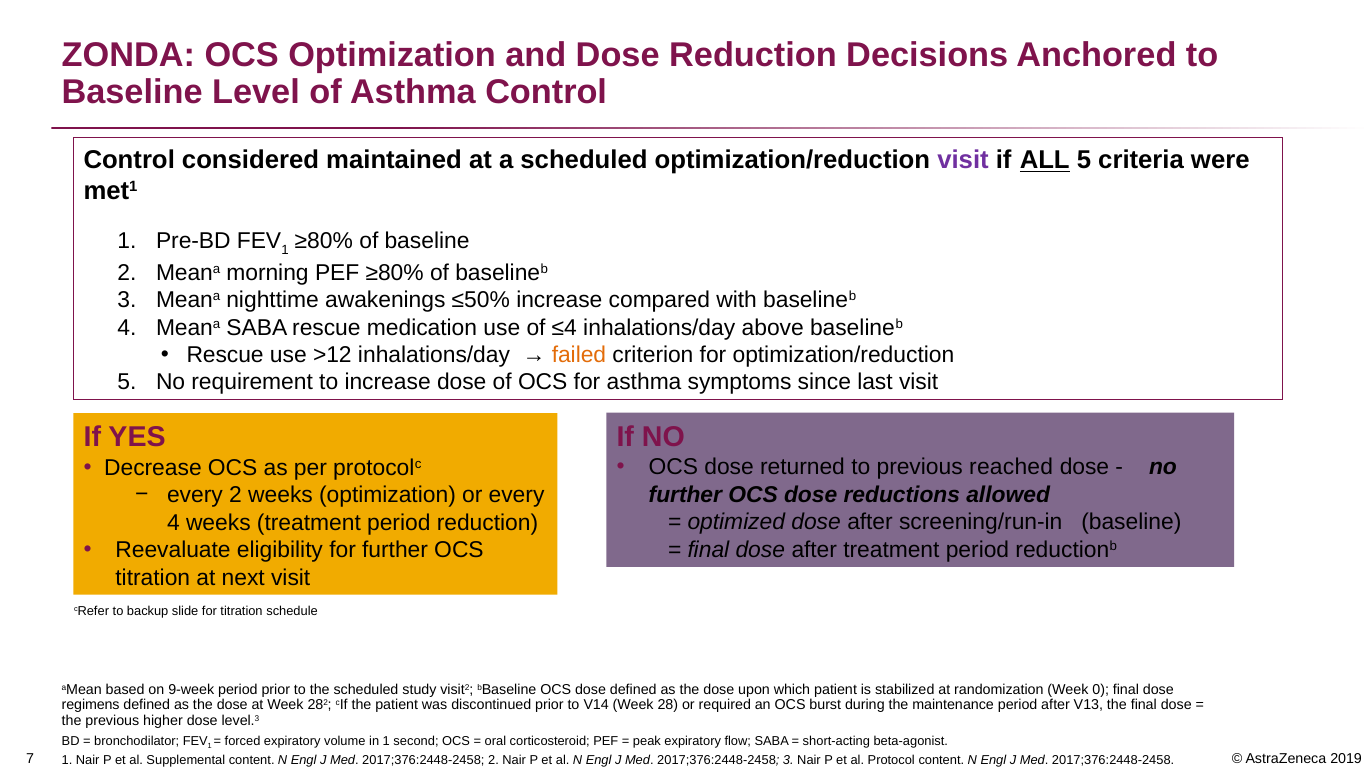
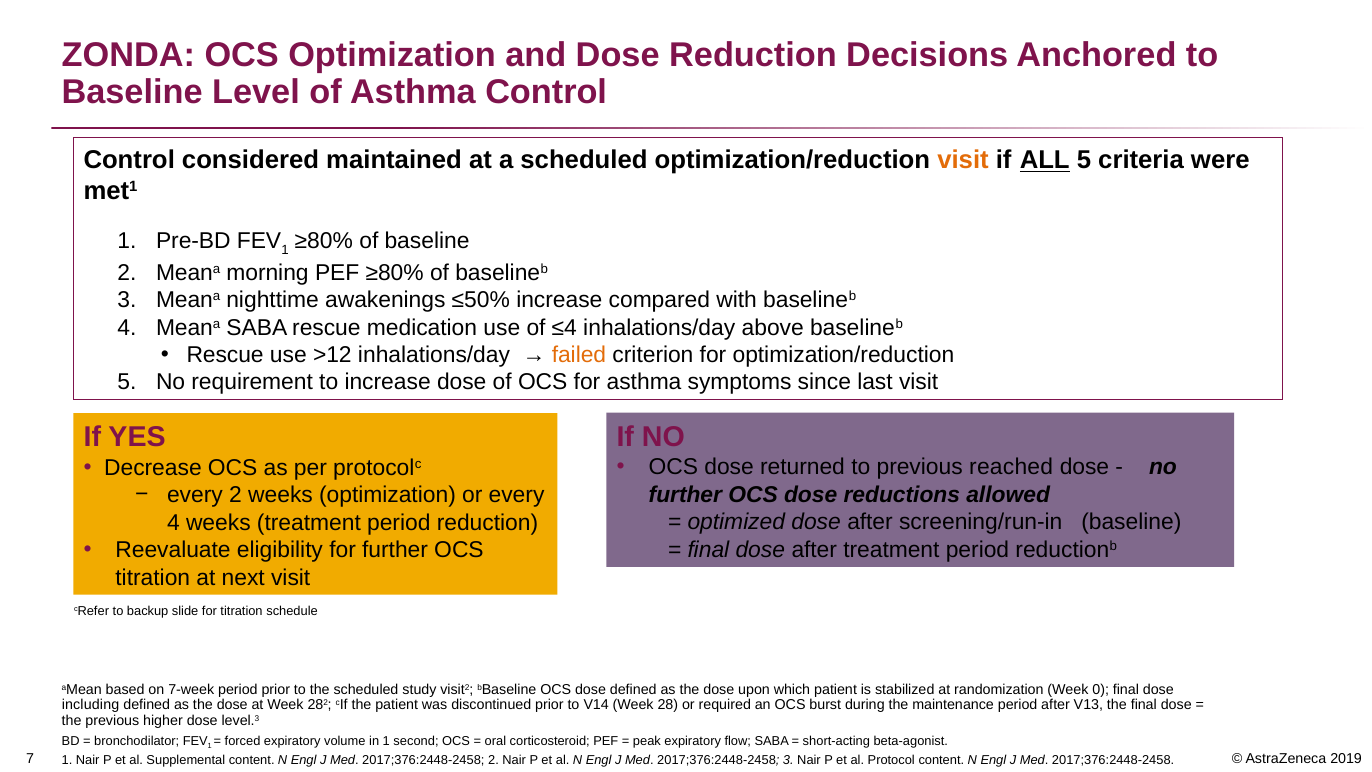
visit at (963, 160) colour: purple -> orange
9-week: 9-week -> 7-week
regimens: regimens -> including
